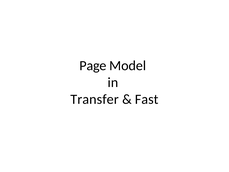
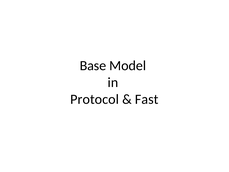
Page: Page -> Base
Transfer: Transfer -> Protocol
